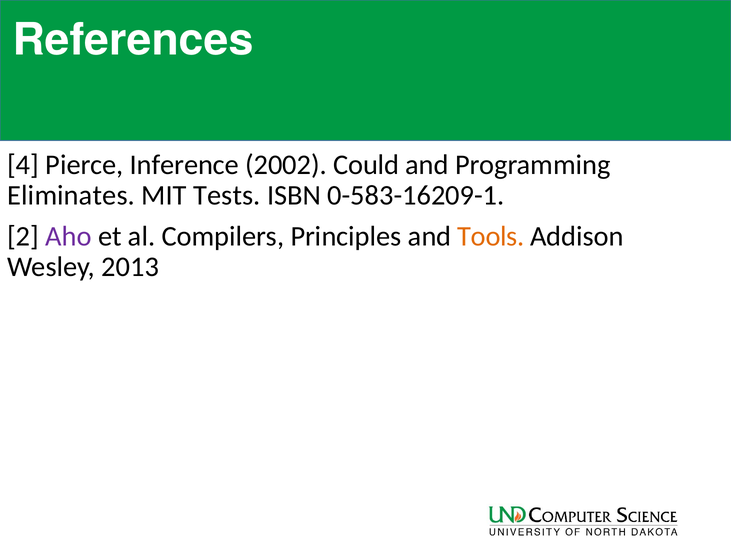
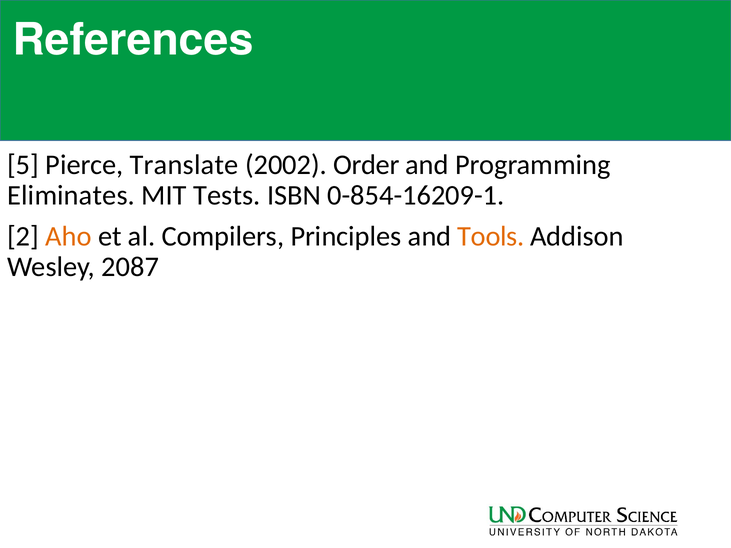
4: 4 -> 5
Inference: Inference -> Translate
Could: Could -> Order
0-583-16209-1: 0-583-16209-1 -> 0-854-16209-1
Aho colour: purple -> orange
2013: 2013 -> 2087
